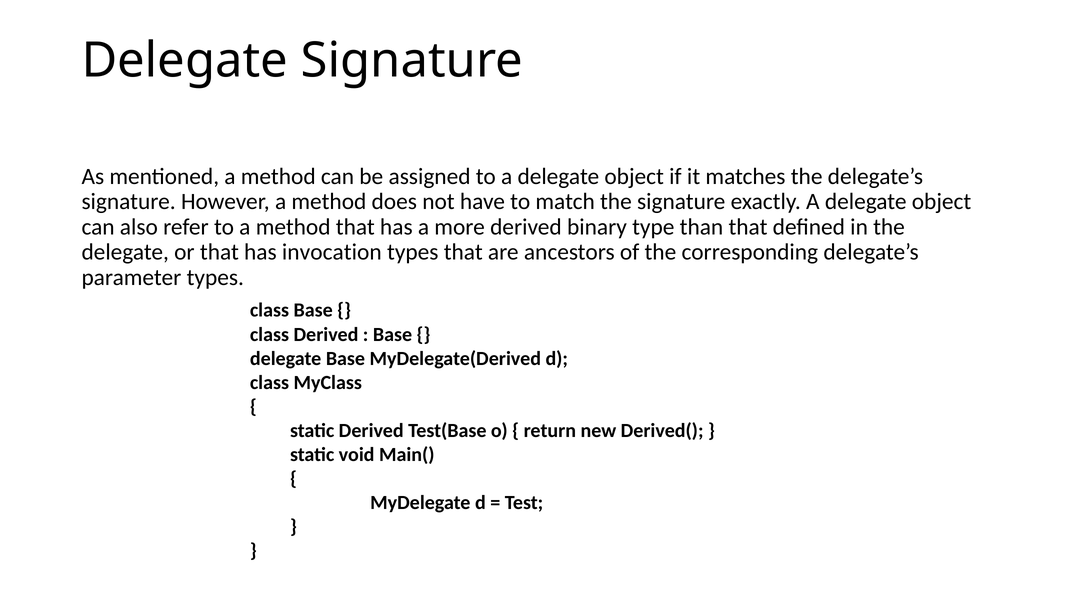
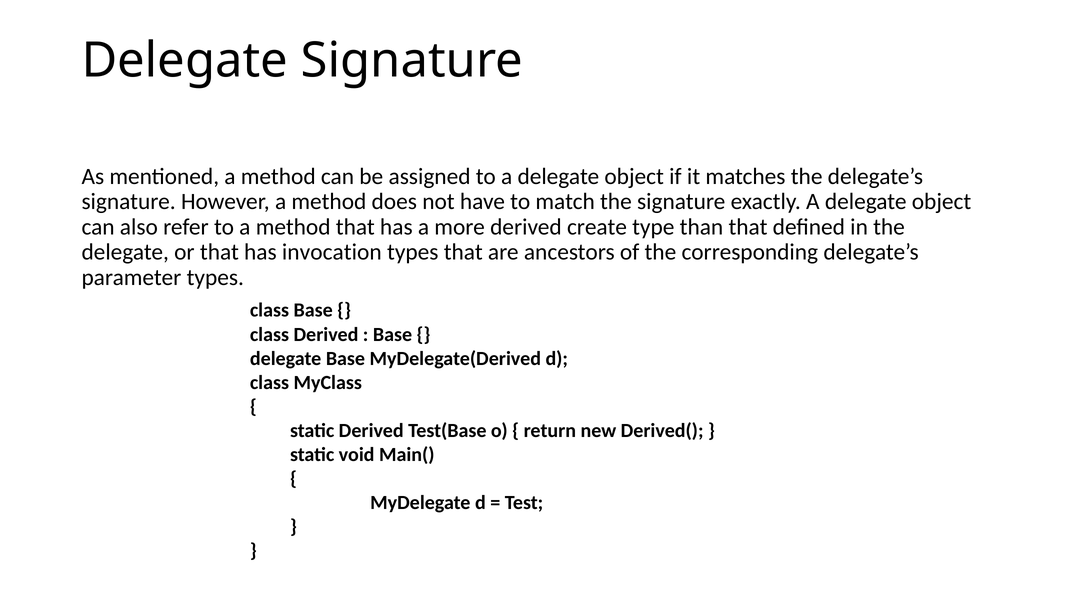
binary: binary -> create
